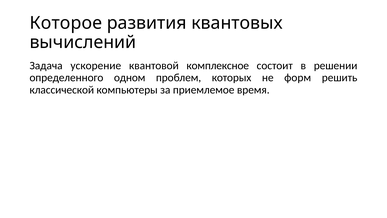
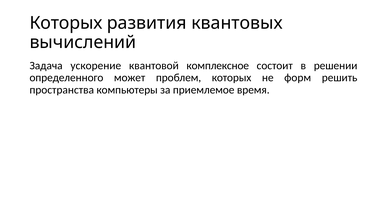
Которое at (66, 23): Которое -> Которых
одном: одном -> может
классической: классической -> пространства
